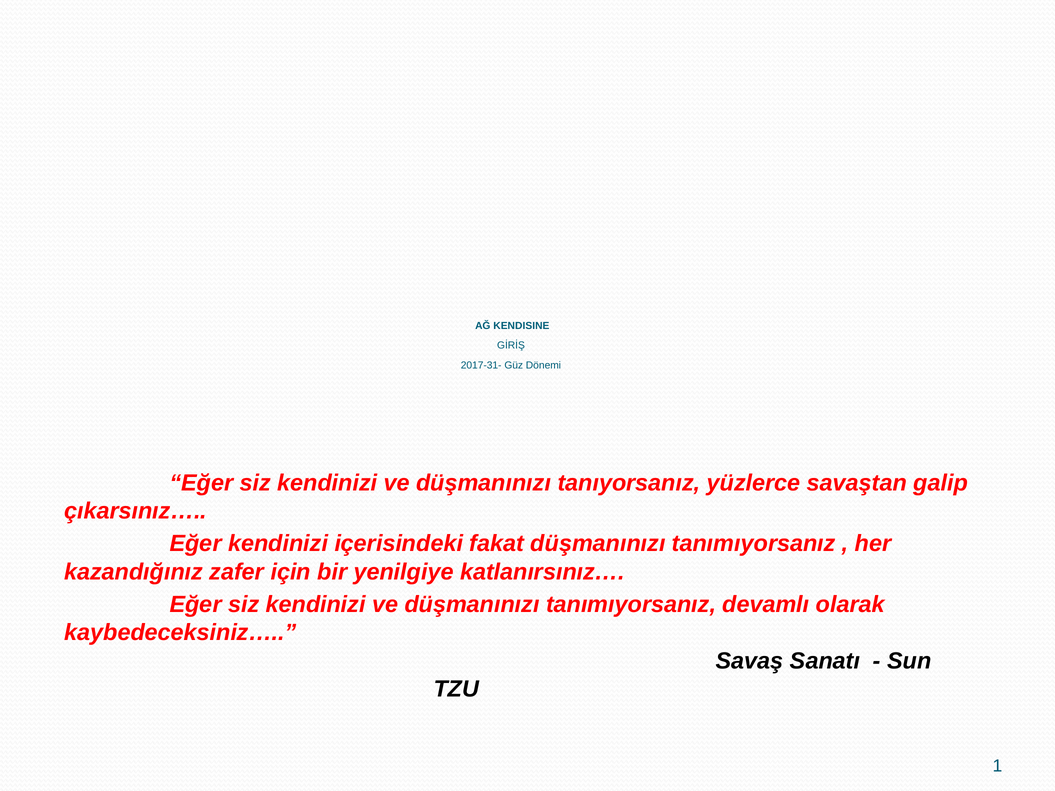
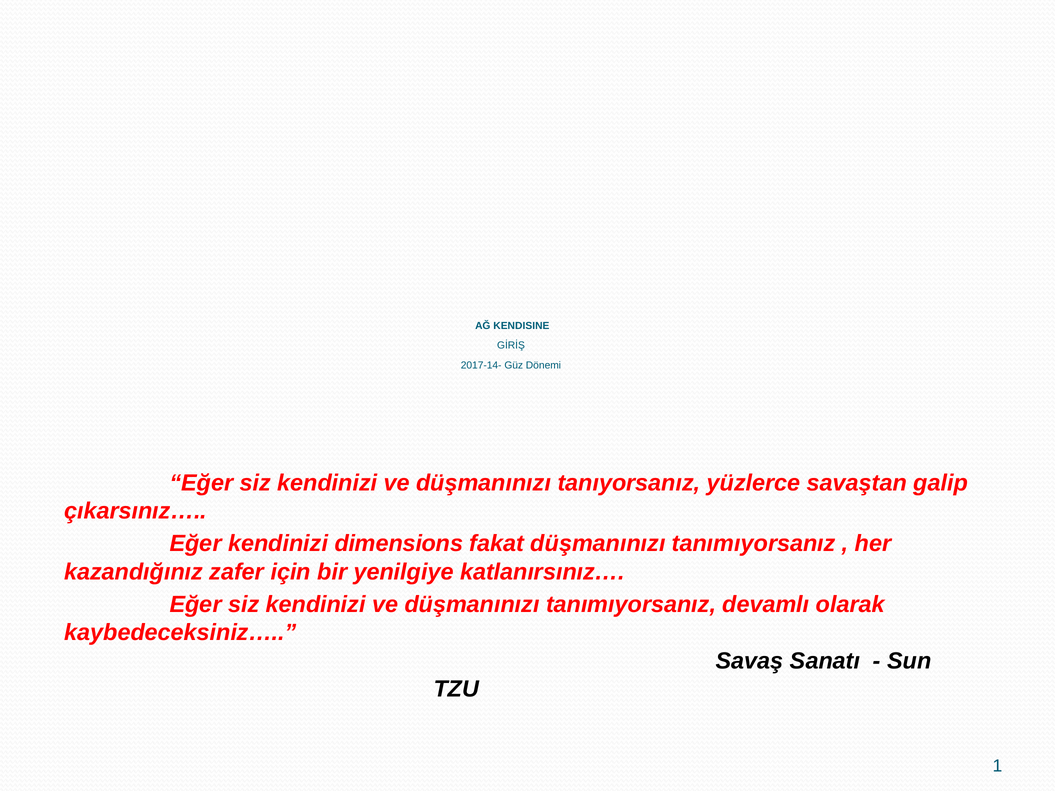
2017-31-: 2017-31- -> 2017-14-
içerisindeki: içerisindeki -> dimensions
